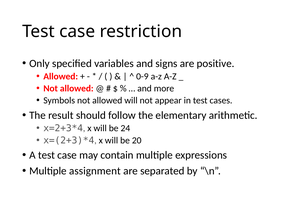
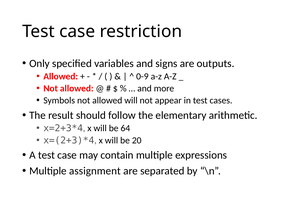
positive: positive -> outputs
24: 24 -> 64
